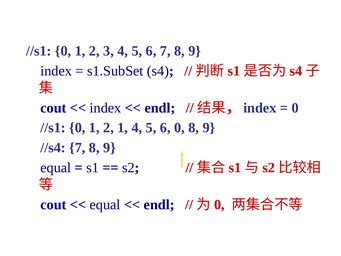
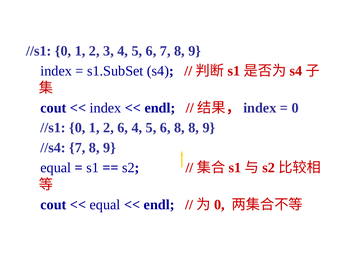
2 1: 1 -> 6
6 0: 0 -> 8
